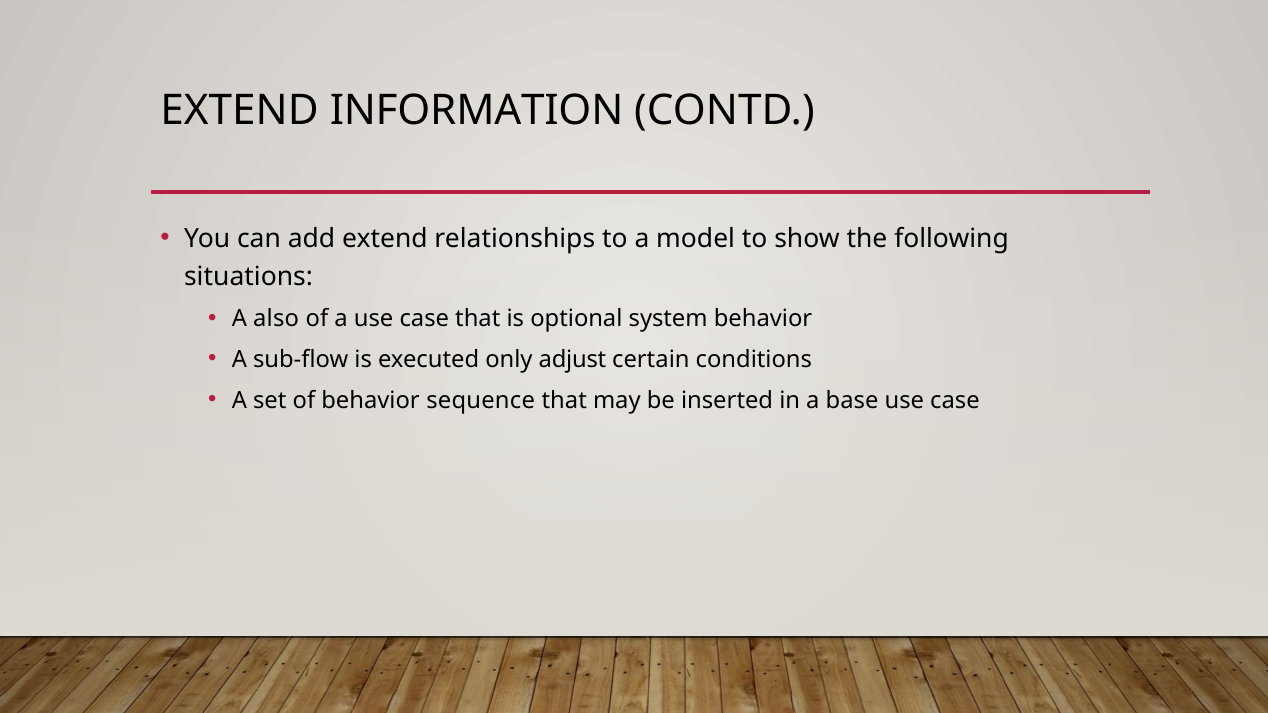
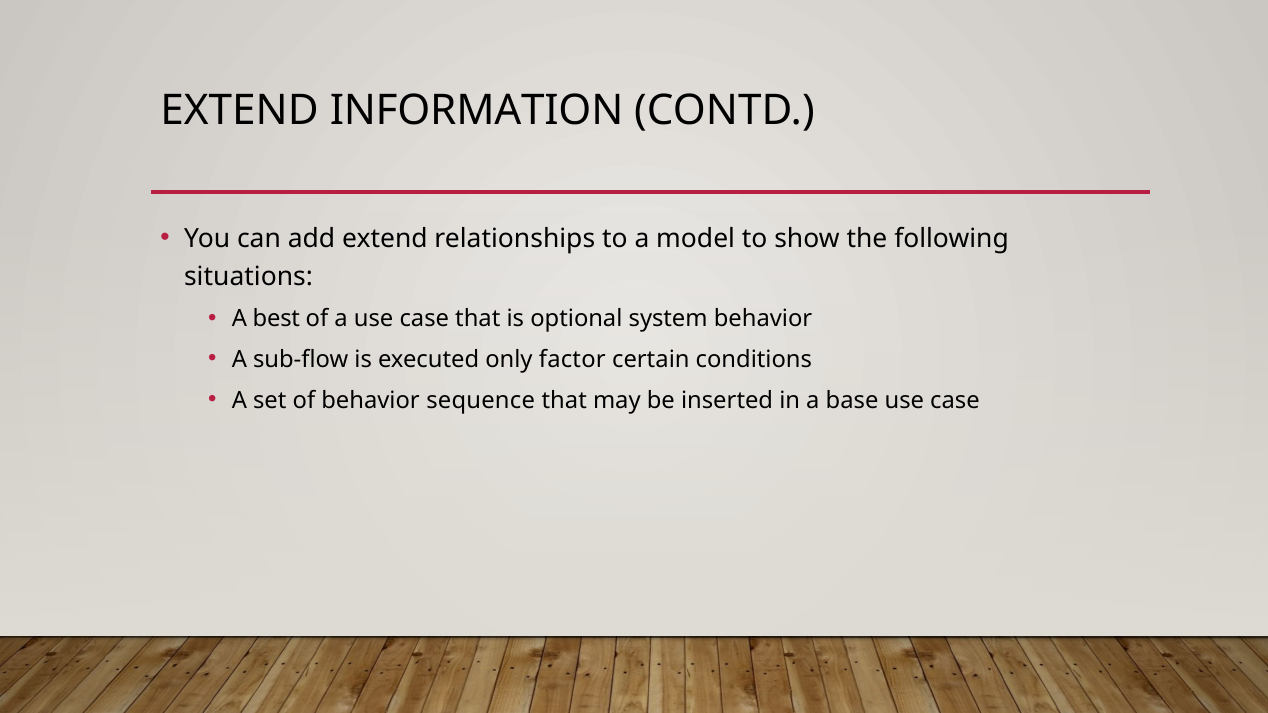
also: also -> best
adjust: adjust -> factor
